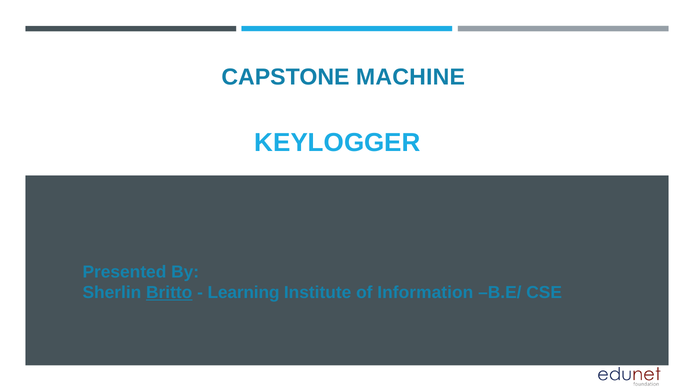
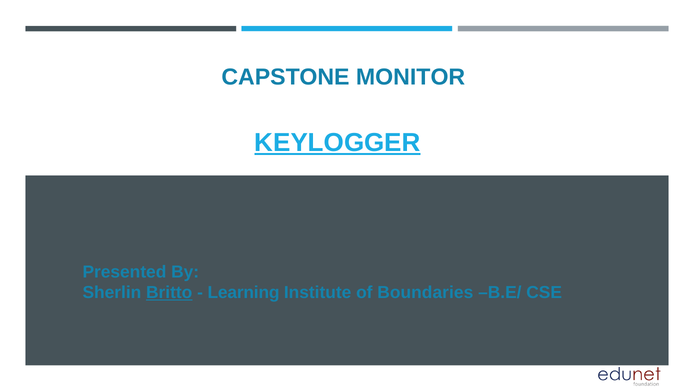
MACHINE: MACHINE -> MONITOR
KEYLOGGER underline: none -> present
Information: Information -> Boundaries
